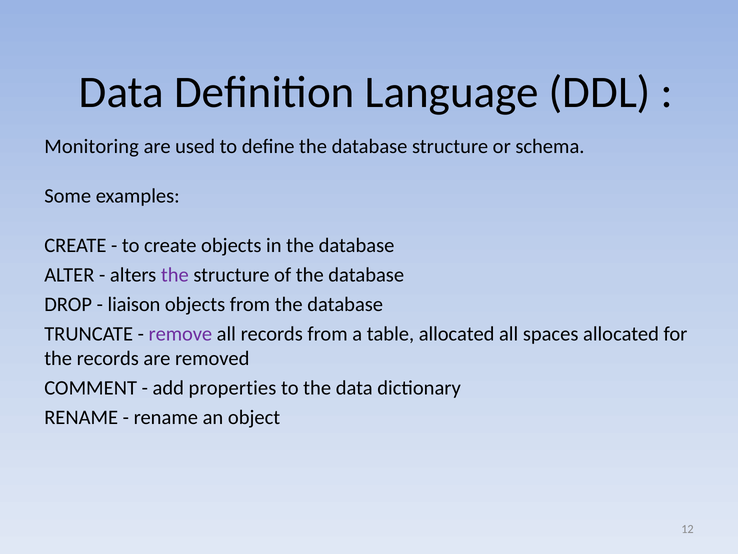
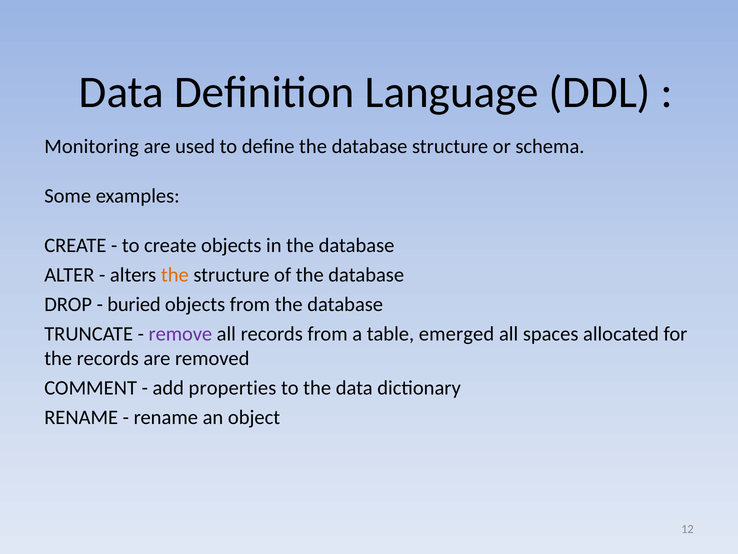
the at (175, 275) colour: purple -> orange
liaison: liaison -> buried
table allocated: allocated -> emerged
